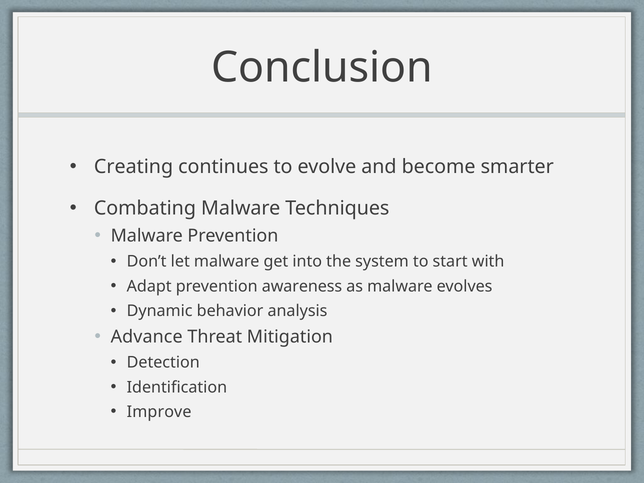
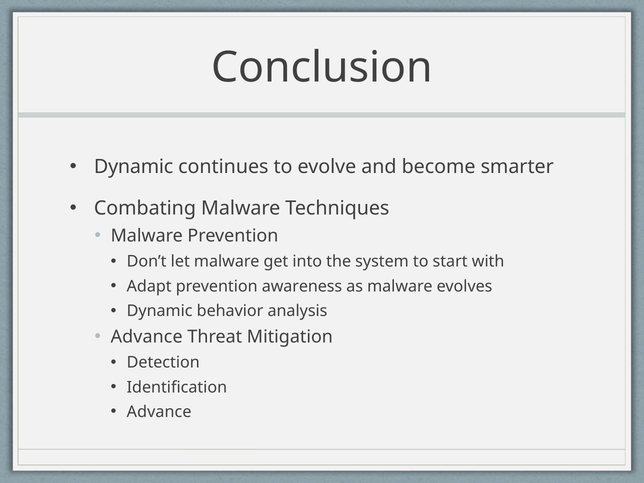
Creating at (134, 167): Creating -> Dynamic
Improve at (159, 412): Improve -> Advance
